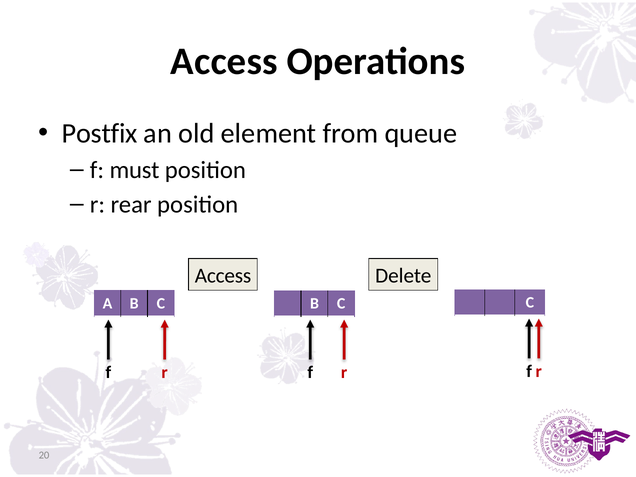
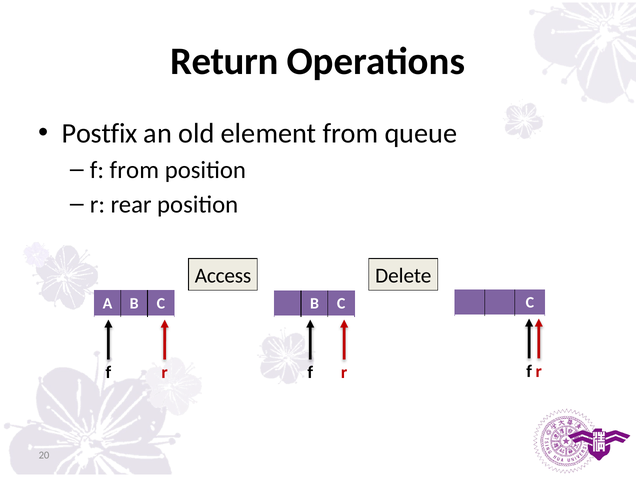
Access at (224, 62): Access -> Return
f must: must -> from
